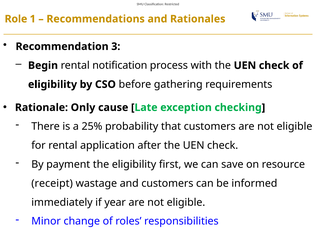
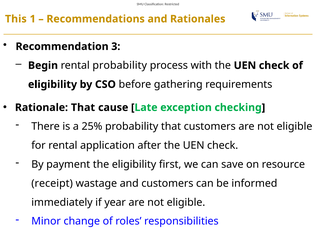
Role: Role -> This
rental notification: notification -> probability
Rationale Only: Only -> That
